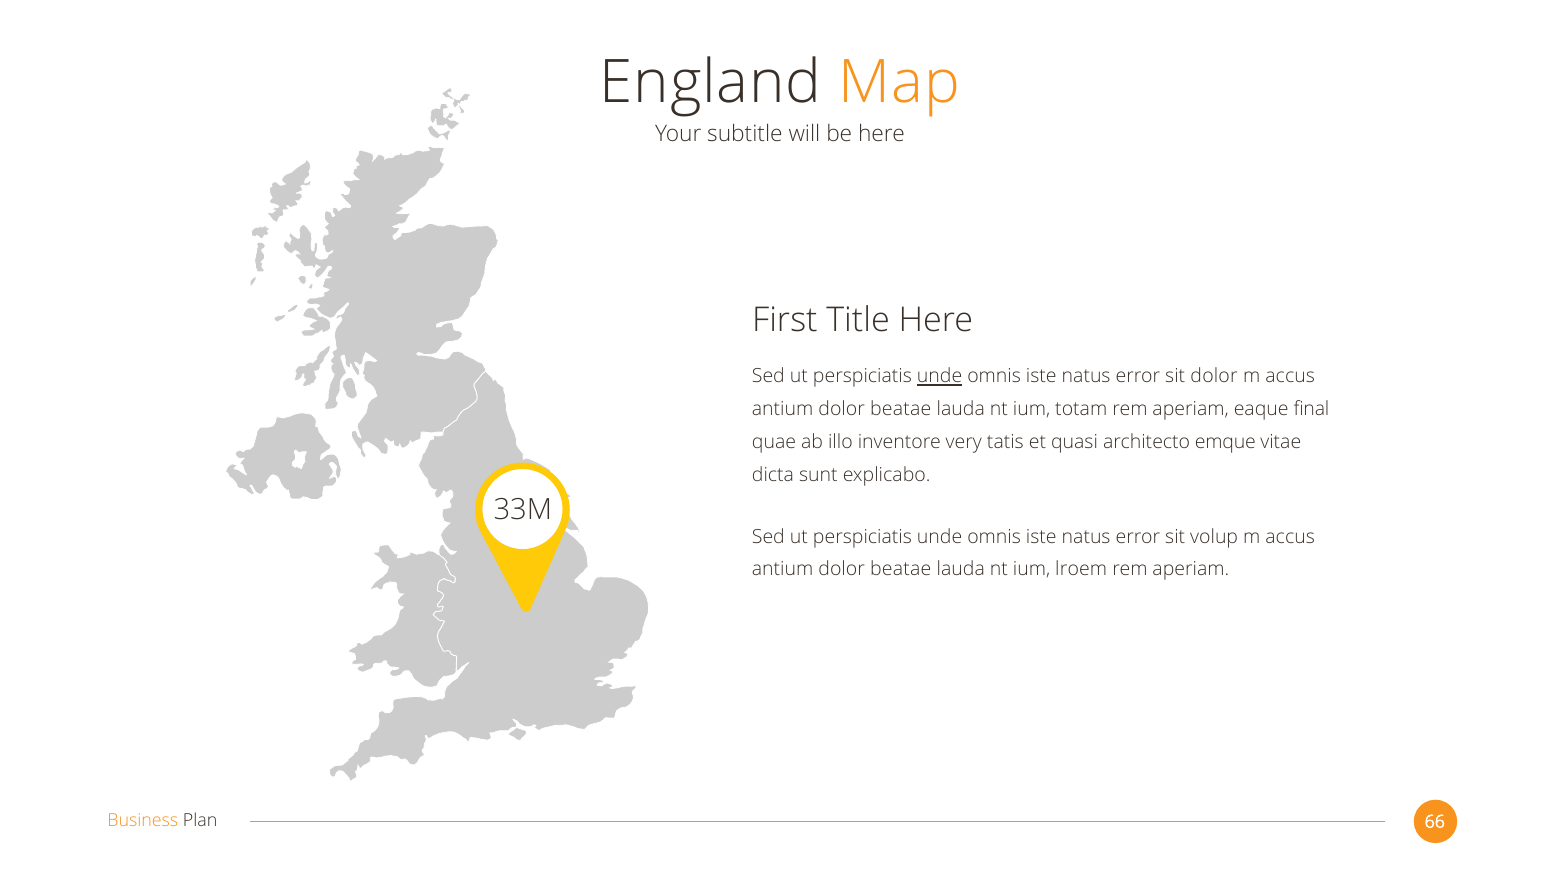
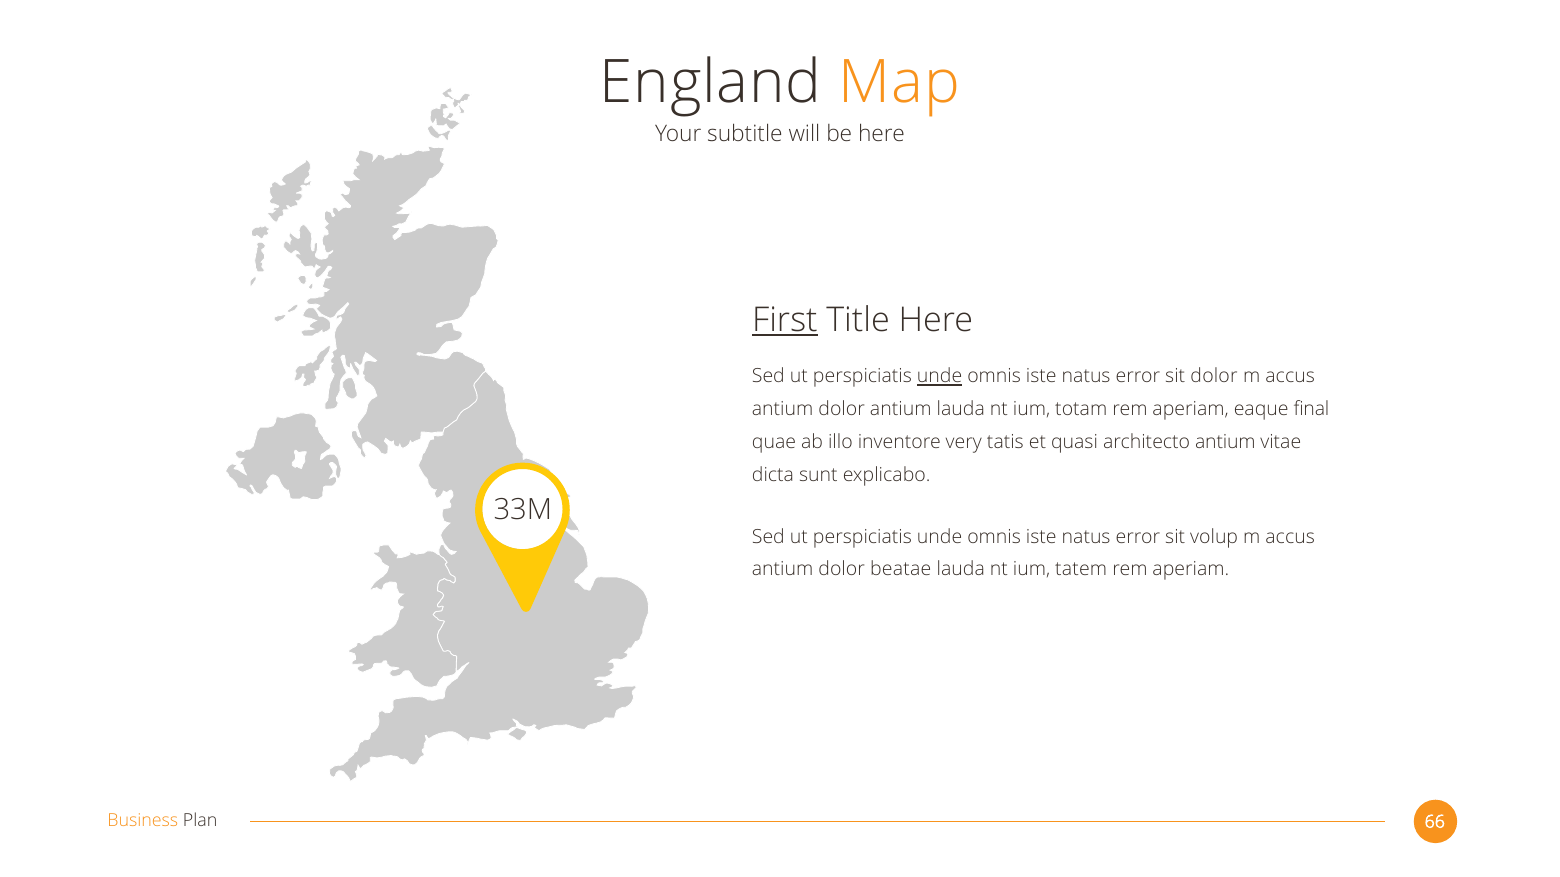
First underline: none -> present
beatae at (901, 410): beatae -> antium
architecto emque: emque -> antium
lroem: lroem -> tatem
